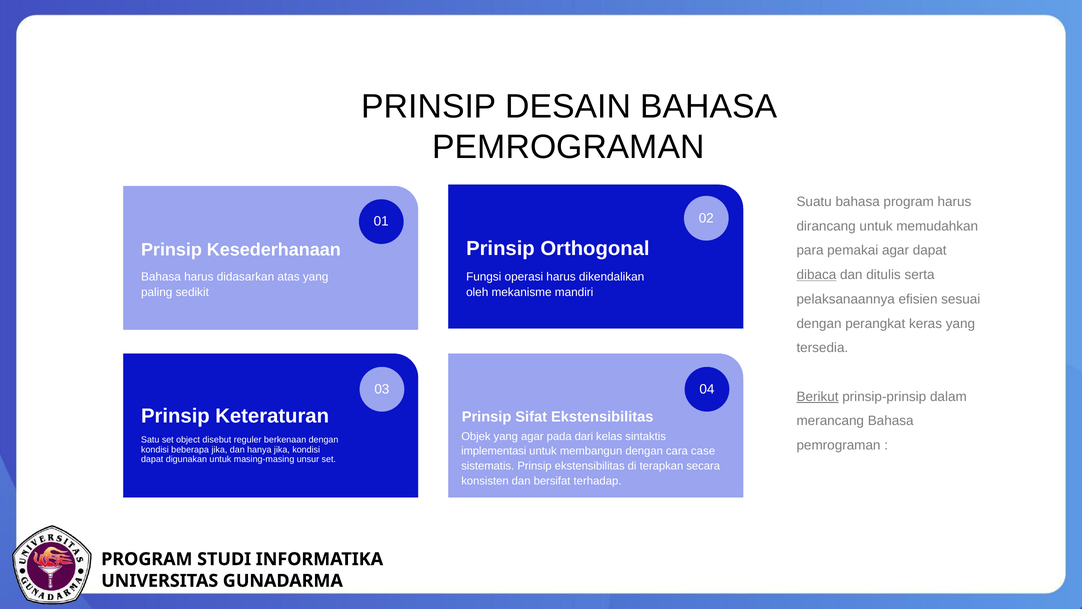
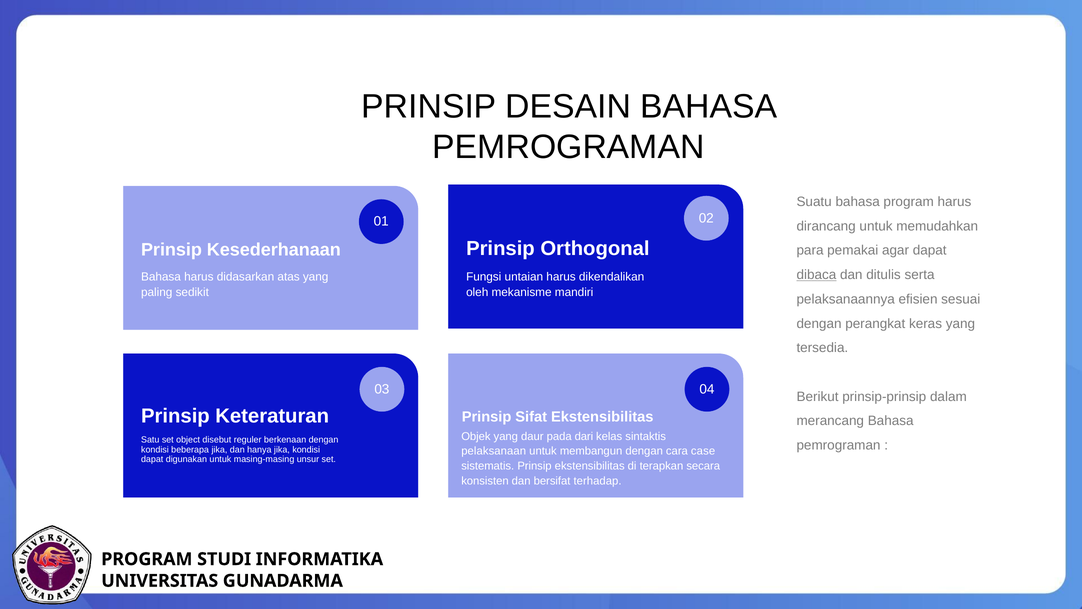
operasi: operasi -> untaian
Berikut underline: present -> none
yang agar: agar -> daur
implementasi: implementasi -> pelaksanaan
